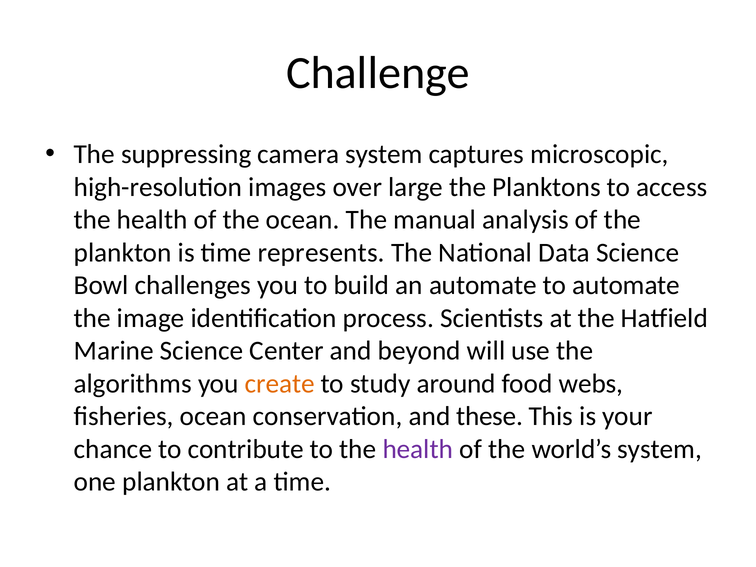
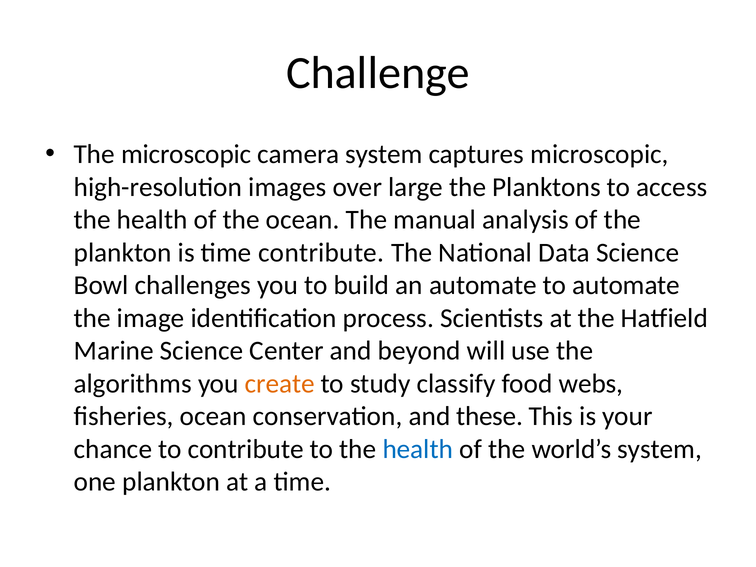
The suppressing: suppressing -> microscopic
time represents: represents -> contribute
around: around -> classify
health at (418, 449) colour: purple -> blue
